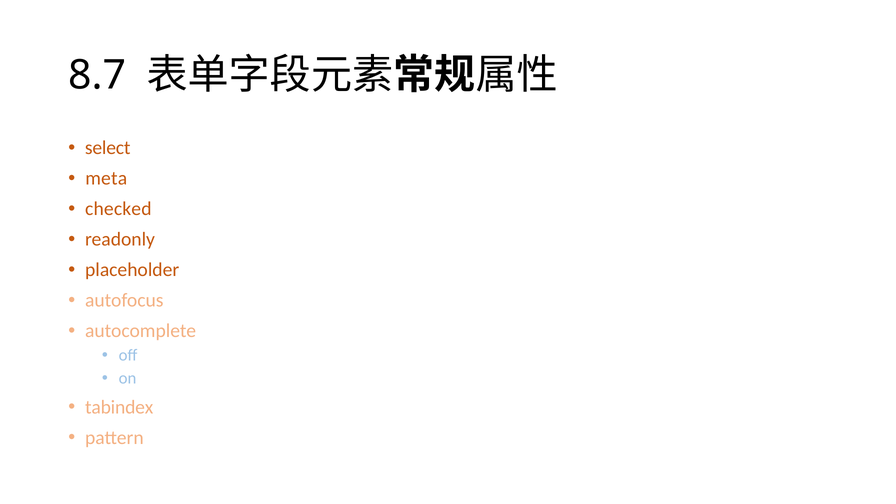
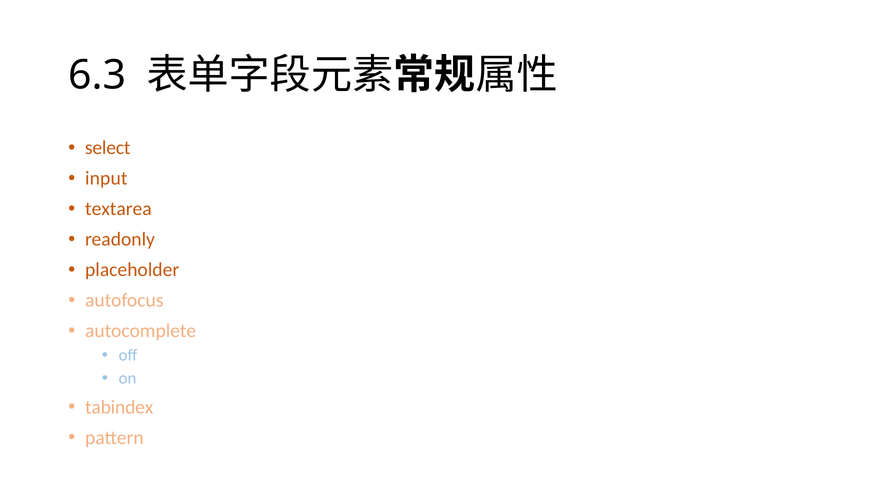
8.7: 8.7 -> 6.3
meta: meta -> input
checked: checked -> textarea
